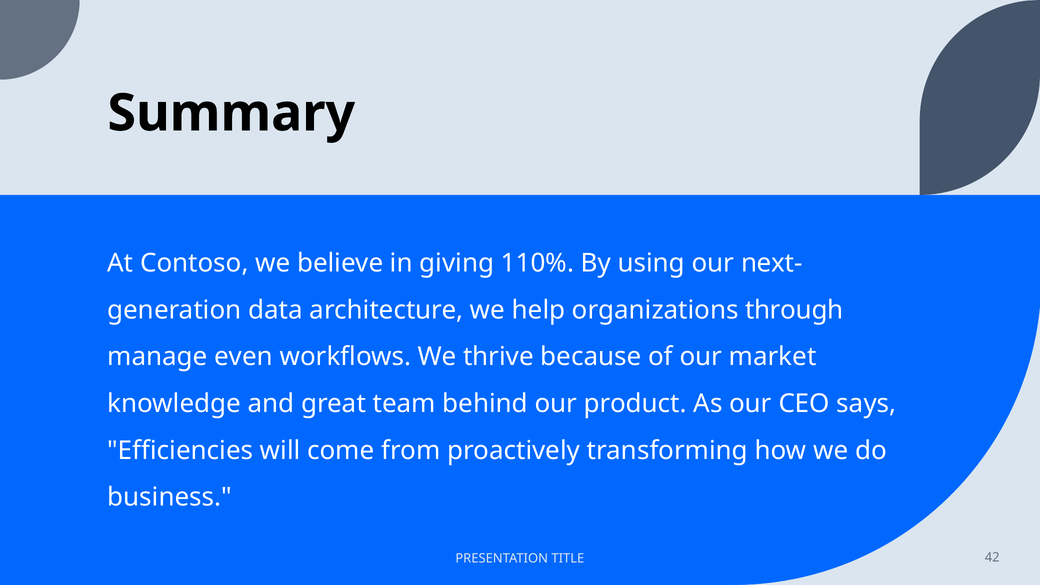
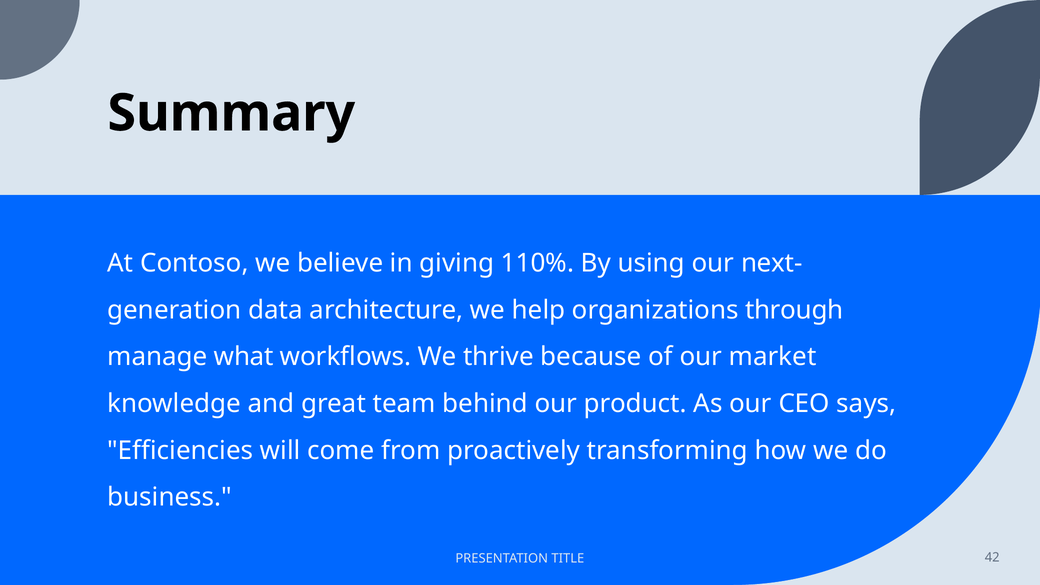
even: even -> what
